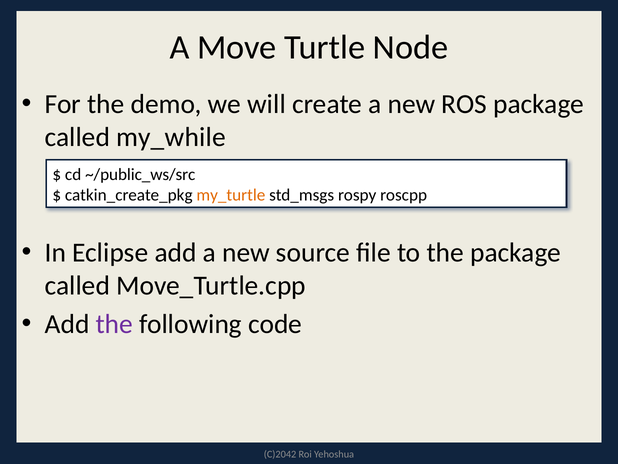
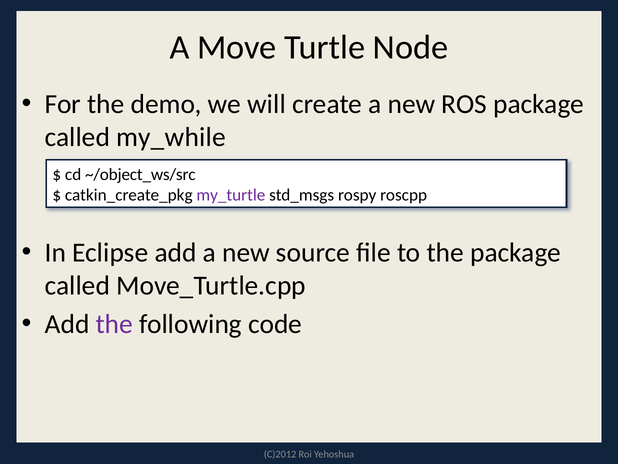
~/public_ws/src: ~/public_ws/src -> ~/object_ws/src
my_turtle colour: orange -> purple
C)2042: C)2042 -> C)2012
